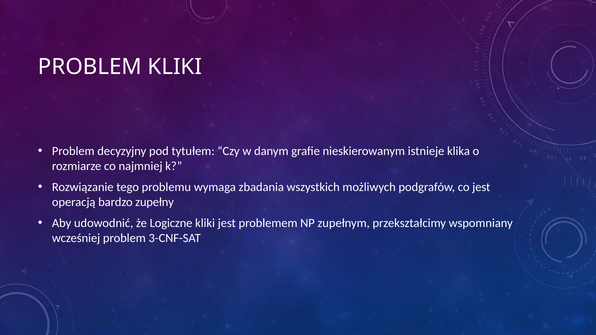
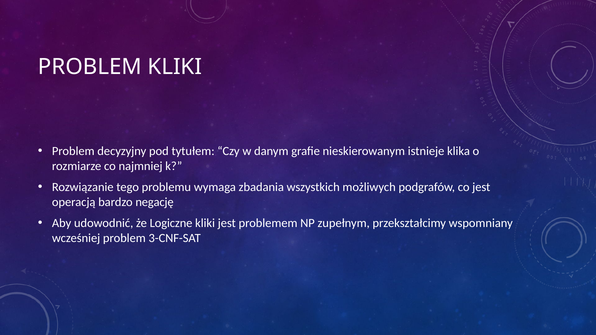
zupełny: zupełny -> negację
